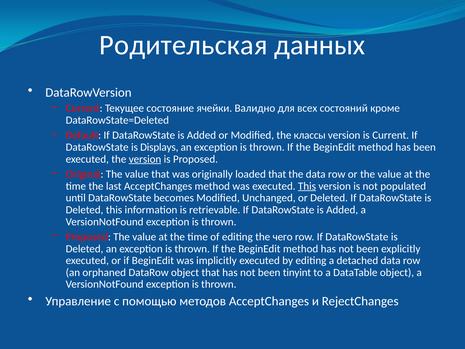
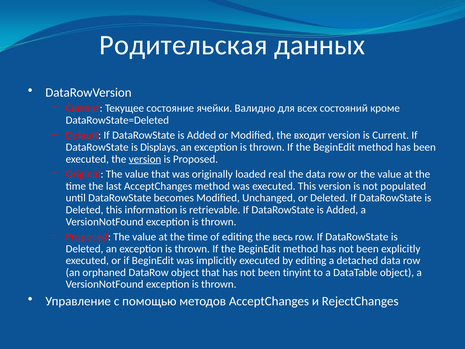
классы: классы -> входит
loaded that: that -> real
This at (307, 186) underline: present -> none
чего: чего -> весь
